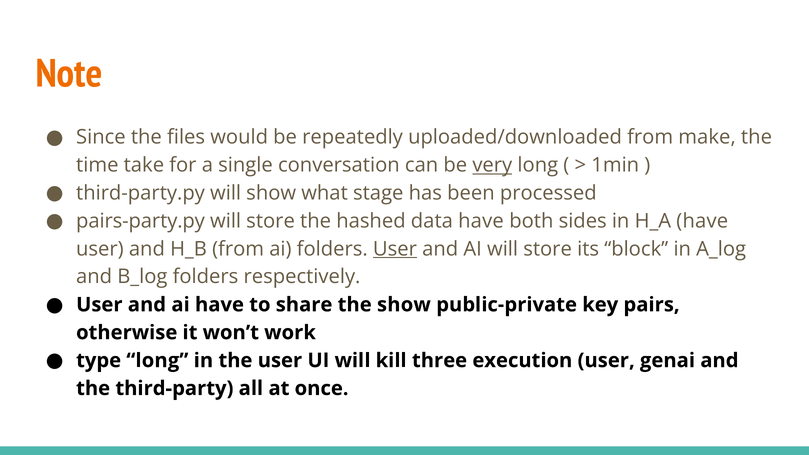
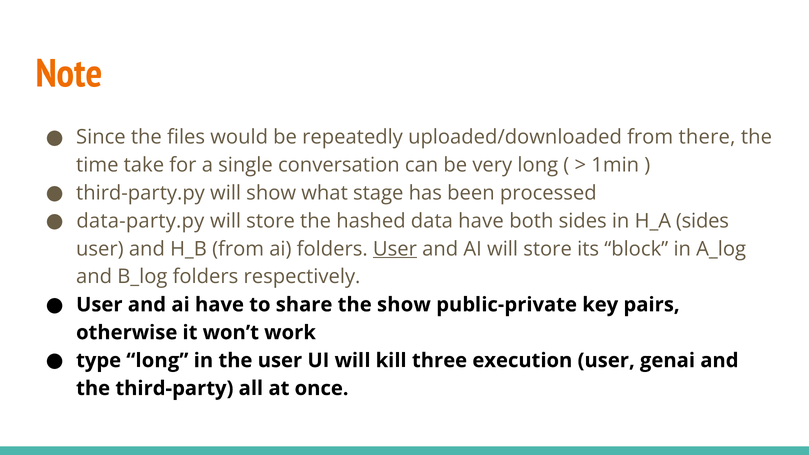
make: make -> there
very underline: present -> none
pairs-party.py: pairs-party.py -> data-party.py
H_A have: have -> sides
